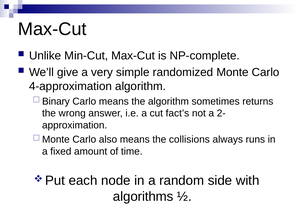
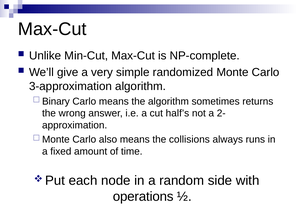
4-approximation: 4-approximation -> 3-approximation
fact’s: fact’s -> half’s
algorithms: algorithms -> operations
